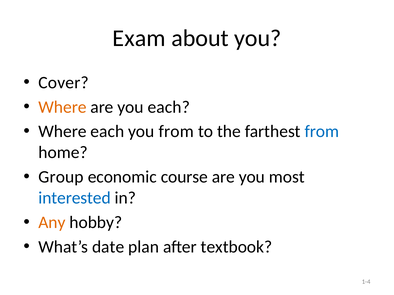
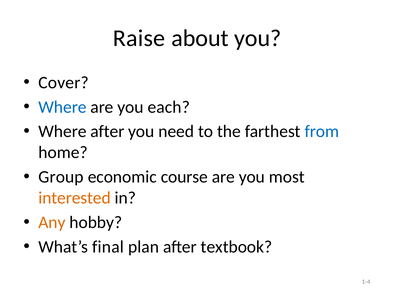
Exam: Exam -> Raise
Where at (62, 107) colour: orange -> blue
Where each: each -> after
you from: from -> need
interested colour: blue -> orange
date: date -> final
